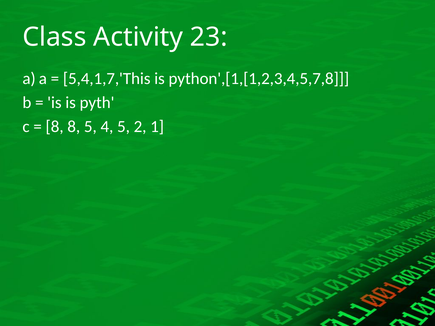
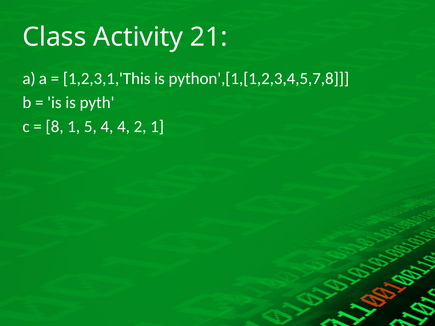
23: 23 -> 21
5,4,1,7,'This: 5,4,1,7,'This -> 1,2,3,1,'This
8 8: 8 -> 1
4 5: 5 -> 4
